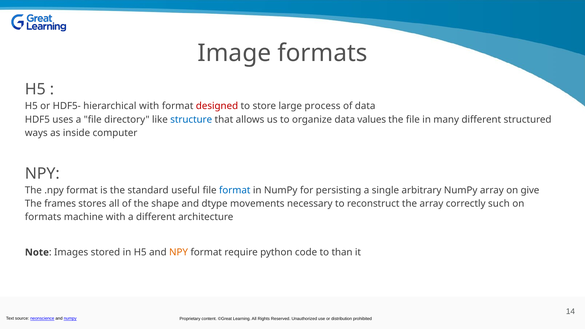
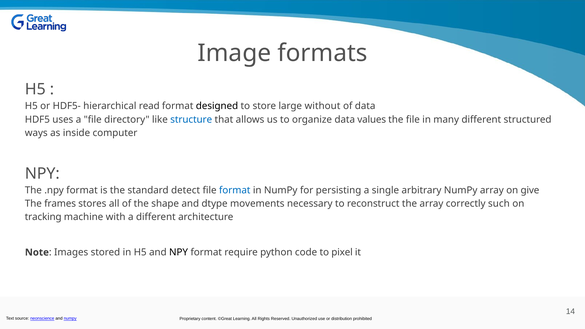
hierarchical with: with -> read
designed colour: red -> black
process: process -> without
useful: useful -> detect
formats at (43, 217): formats -> tracking
NPY at (179, 252) colour: orange -> black
than: than -> pixel
